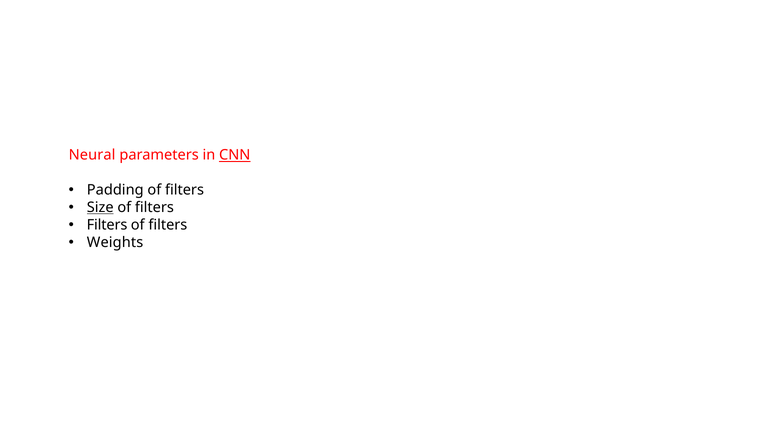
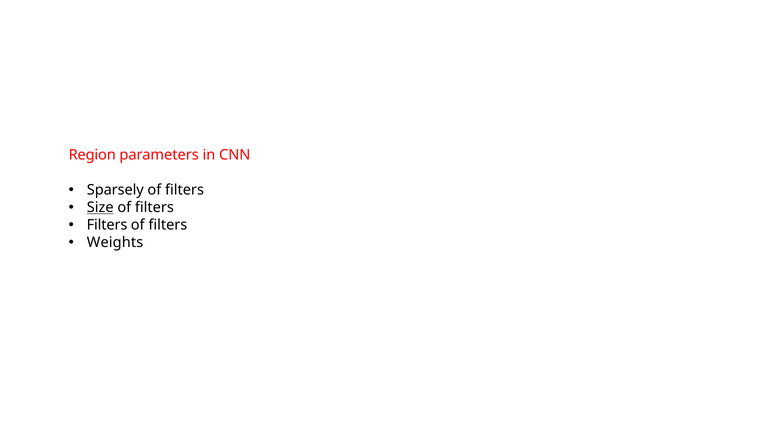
Neural: Neural -> Region
CNN underline: present -> none
Padding: Padding -> Sparsely
